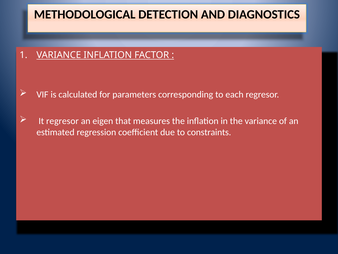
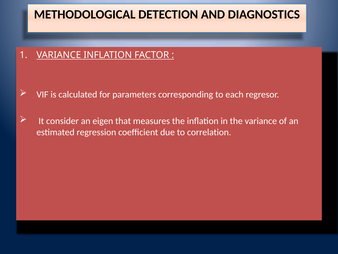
It regresor: regresor -> consider
constraints: constraints -> correlation
